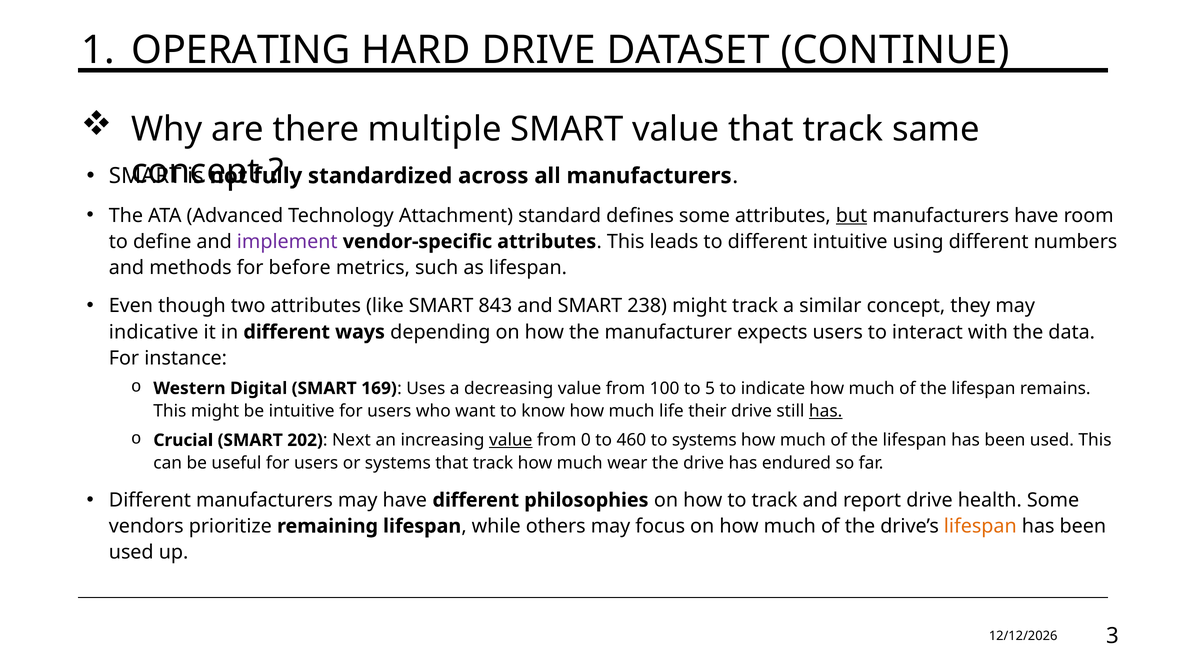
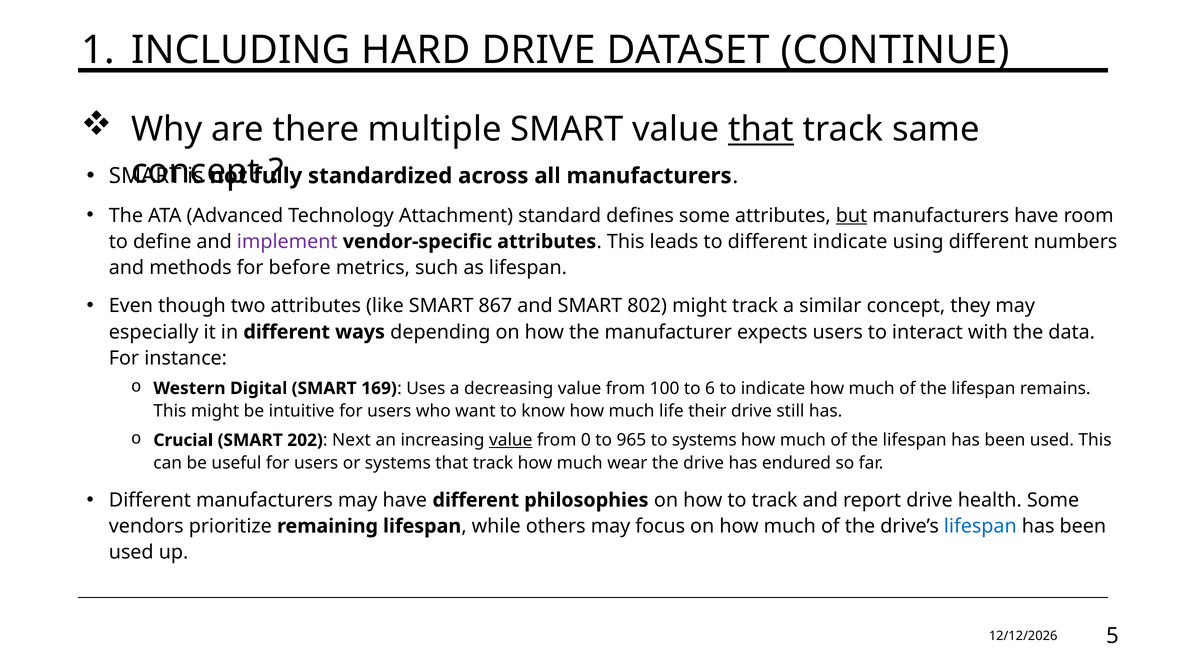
OPERATING: OPERATING -> INCLUDING
that at (761, 130) underline: none -> present
different intuitive: intuitive -> indicate
843: 843 -> 867
238: 238 -> 802
indicative: indicative -> especially
5: 5 -> 6
has at (826, 411) underline: present -> none
460: 460 -> 965
lifespan at (980, 526) colour: orange -> blue
3: 3 -> 5
